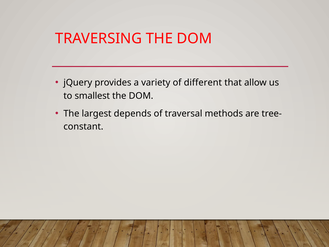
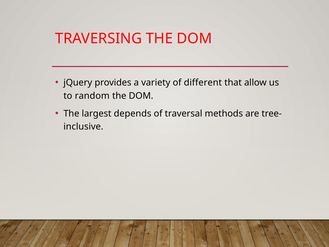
smallest: smallest -> random
constant: constant -> inclusive
